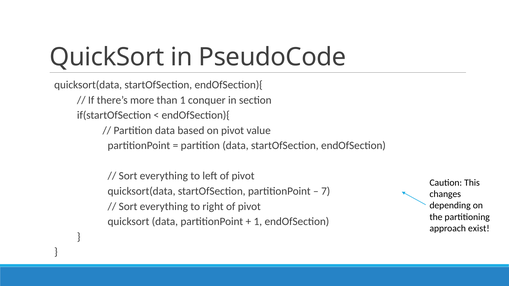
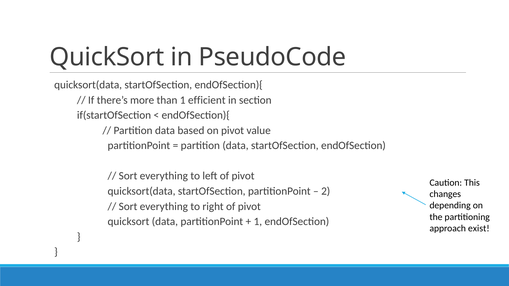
conquer: conquer -> efficient
7: 7 -> 2
